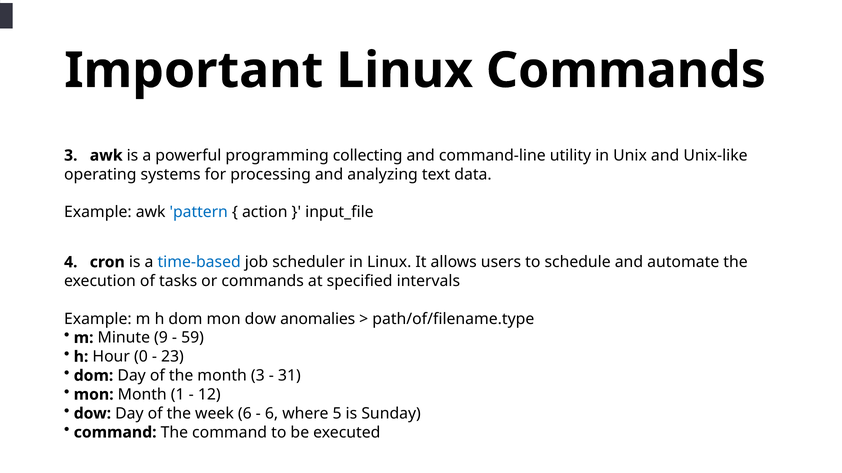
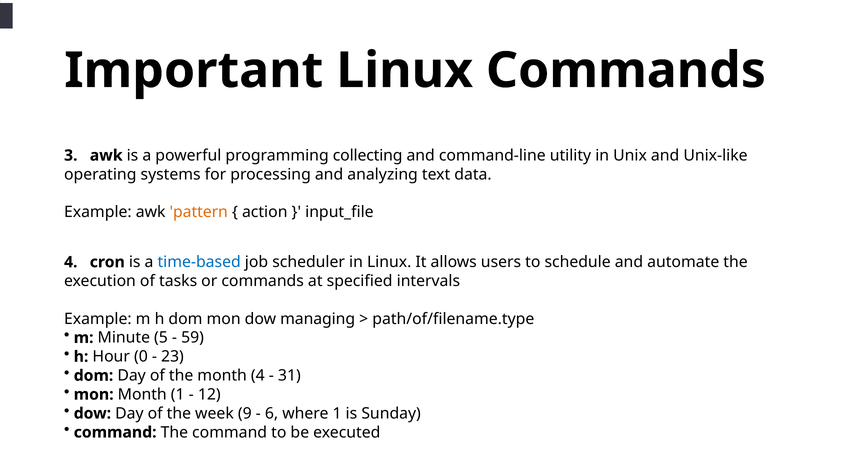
pattern colour: blue -> orange
anomalies: anomalies -> managing
9: 9 -> 5
month 3: 3 -> 4
week 6: 6 -> 9
where 5: 5 -> 1
